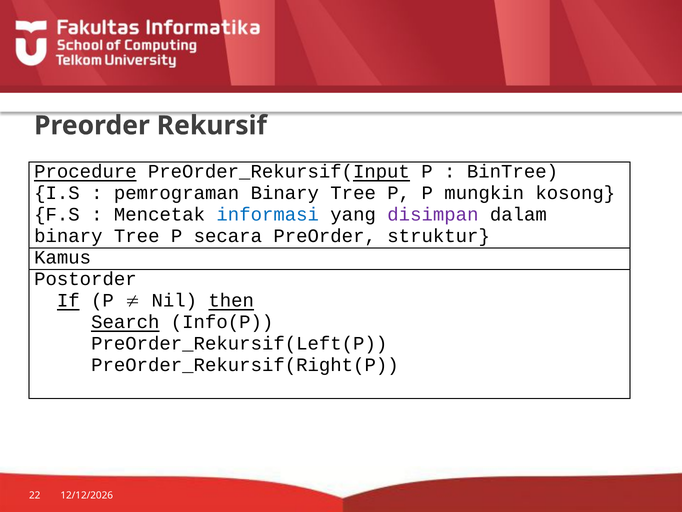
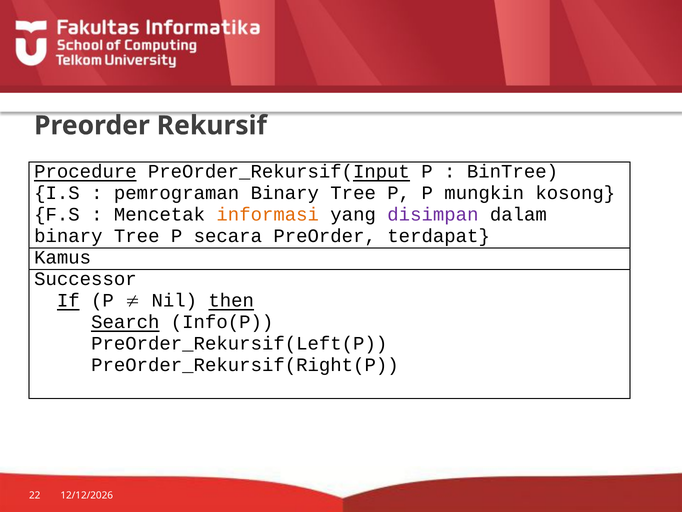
informasi colour: blue -> orange
struktur: struktur -> terdapat
Postorder: Postorder -> Successor
